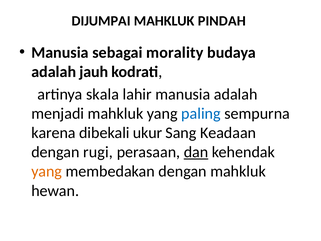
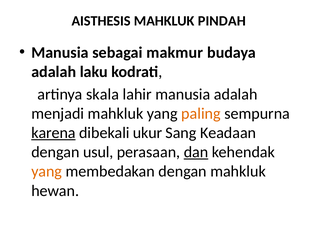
DIJUMPAI: DIJUMPAI -> AISTHESIS
morality: morality -> makmur
jauh: jauh -> laku
paling colour: blue -> orange
karena underline: none -> present
rugi: rugi -> usul
